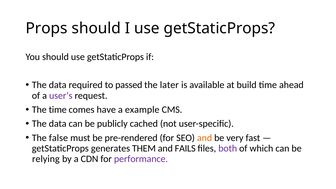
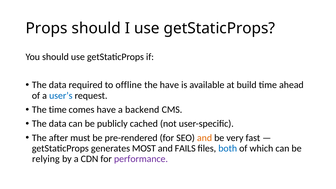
passed: passed -> offline
the later: later -> have
user’s colour: purple -> blue
example: example -> backend
false: false -> after
THEM: THEM -> MOST
both colour: purple -> blue
